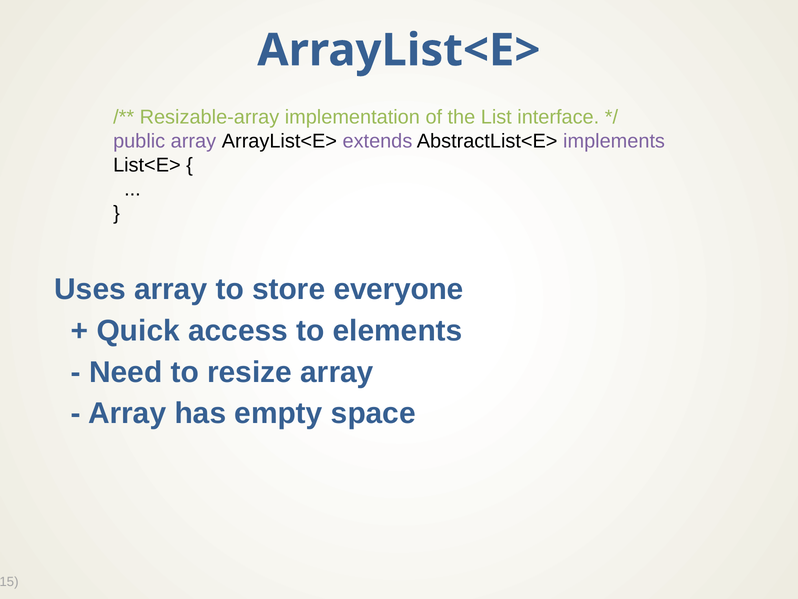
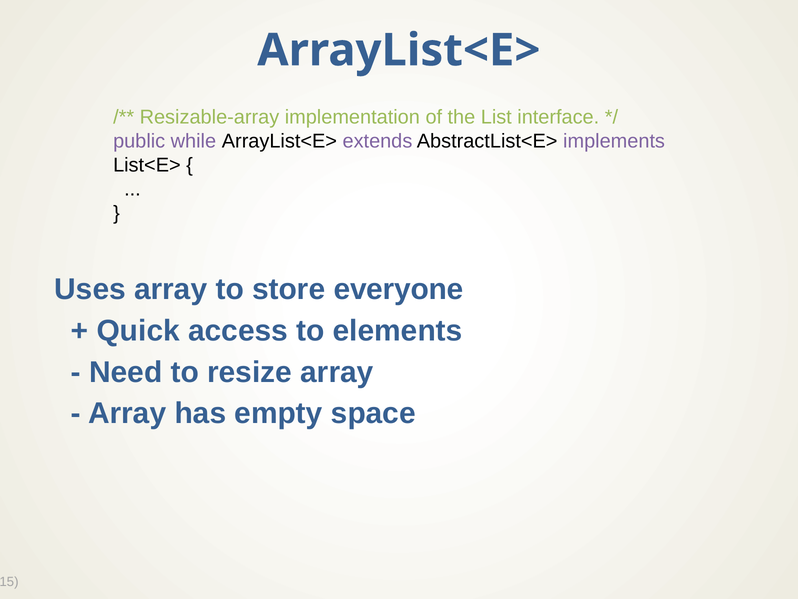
public array: array -> while
